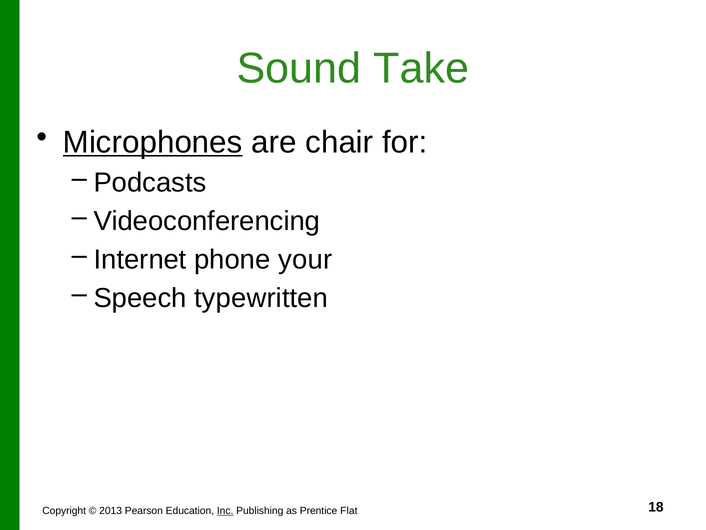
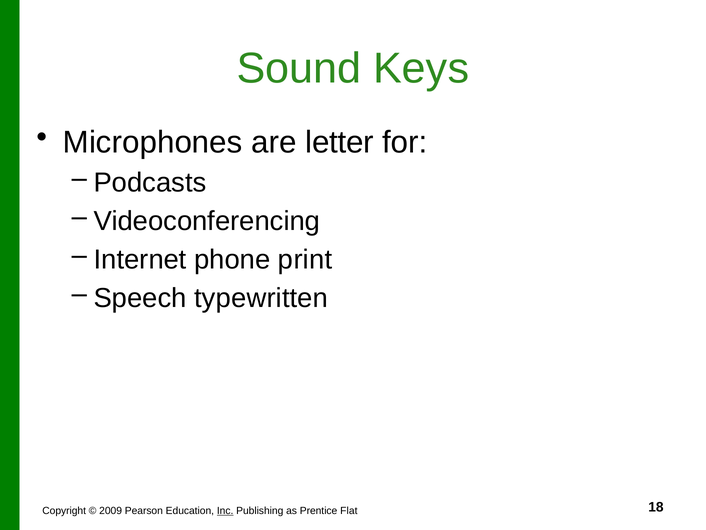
Take: Take -> Keys
Microphones underline: present -> none
chair: chair -> letter
your: your -> print
2013: 2013 -> 2009
